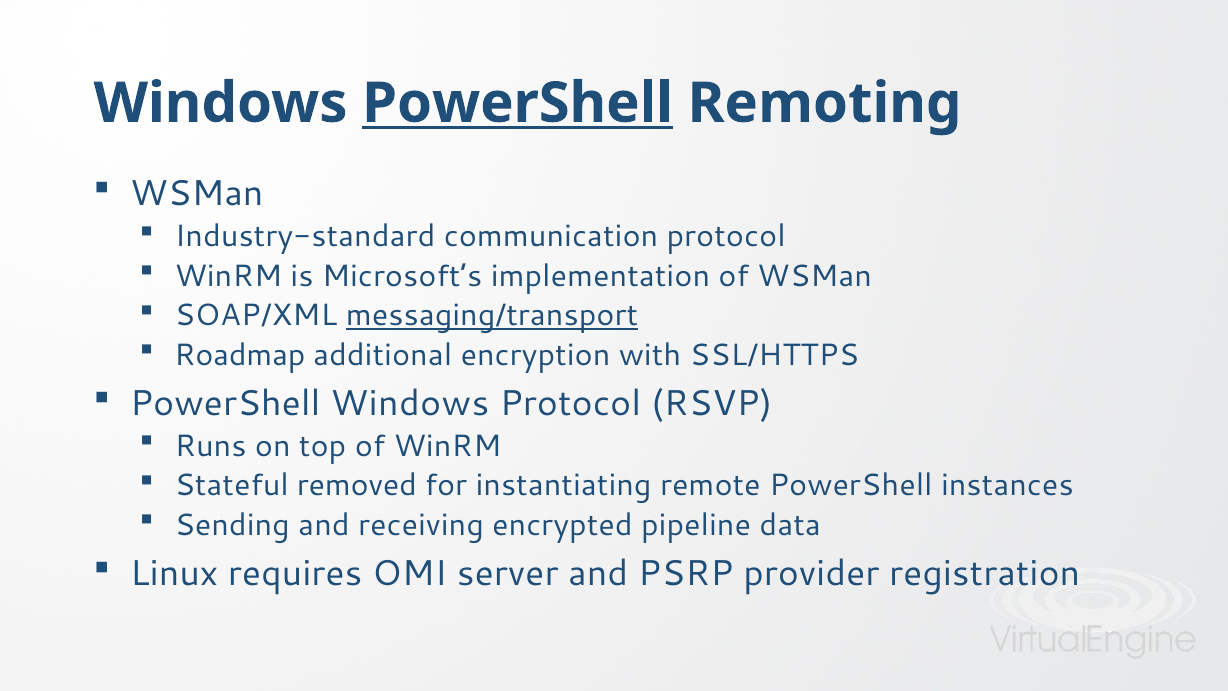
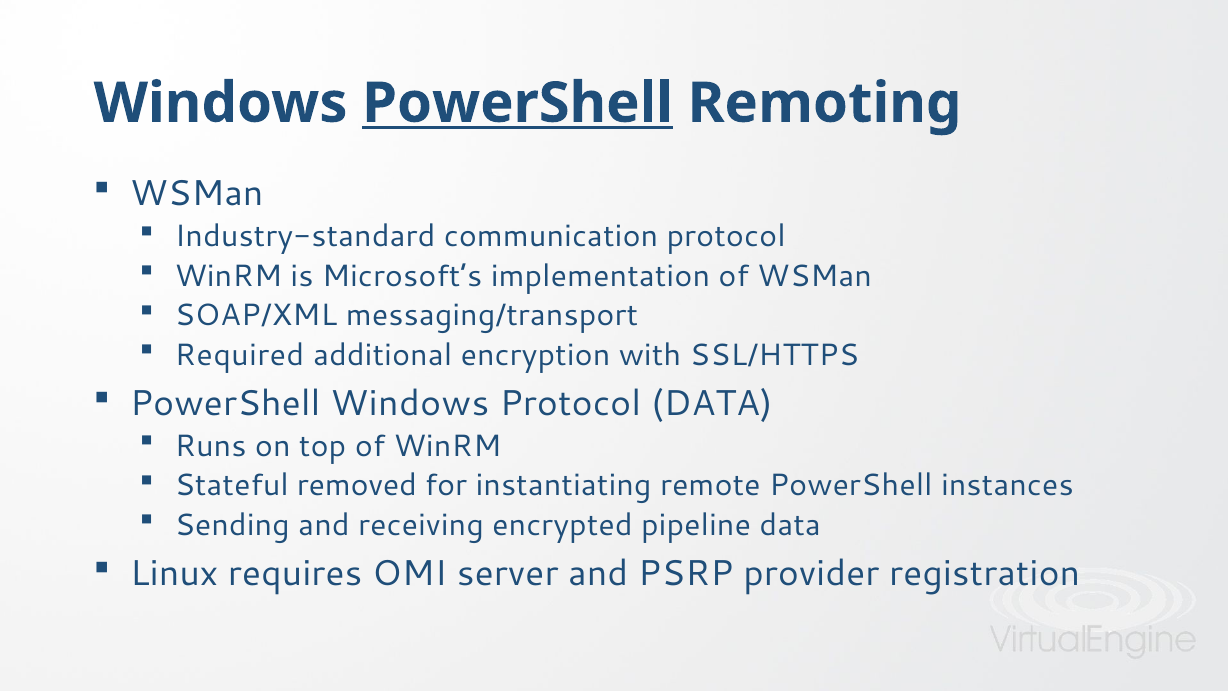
messaging/transport underline: present -> none
Roadmap: Roadmap -> Required
Protocol RSVP: RSVP -> DATA
